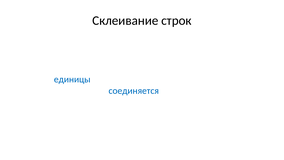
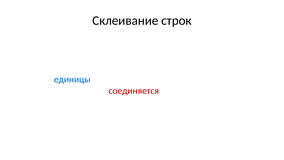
соединяется colour: blue -> red
